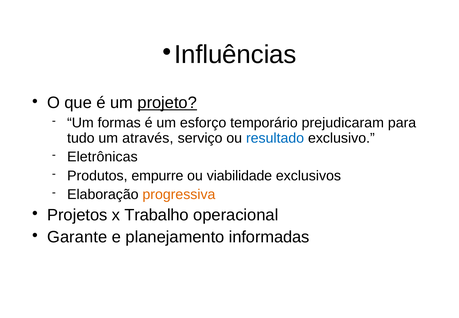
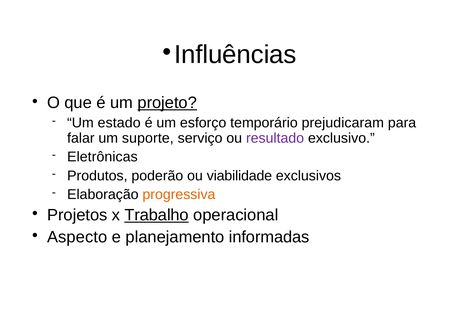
formas: formas -> estado
tudo: tudo -> falar
através: através -> suporte
resultado colour: blue -> purple
empurre: empurre -> poderão
Trabalho underline: none -> present
Garante: Garante -> Aspecto
